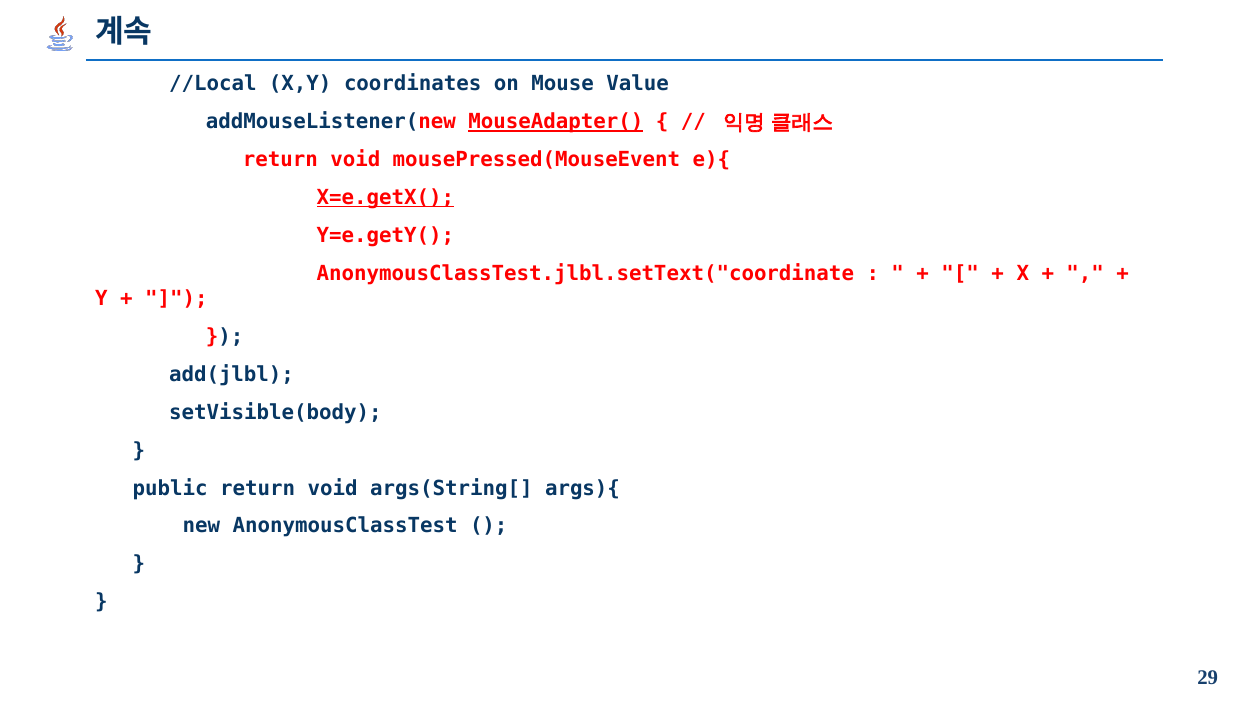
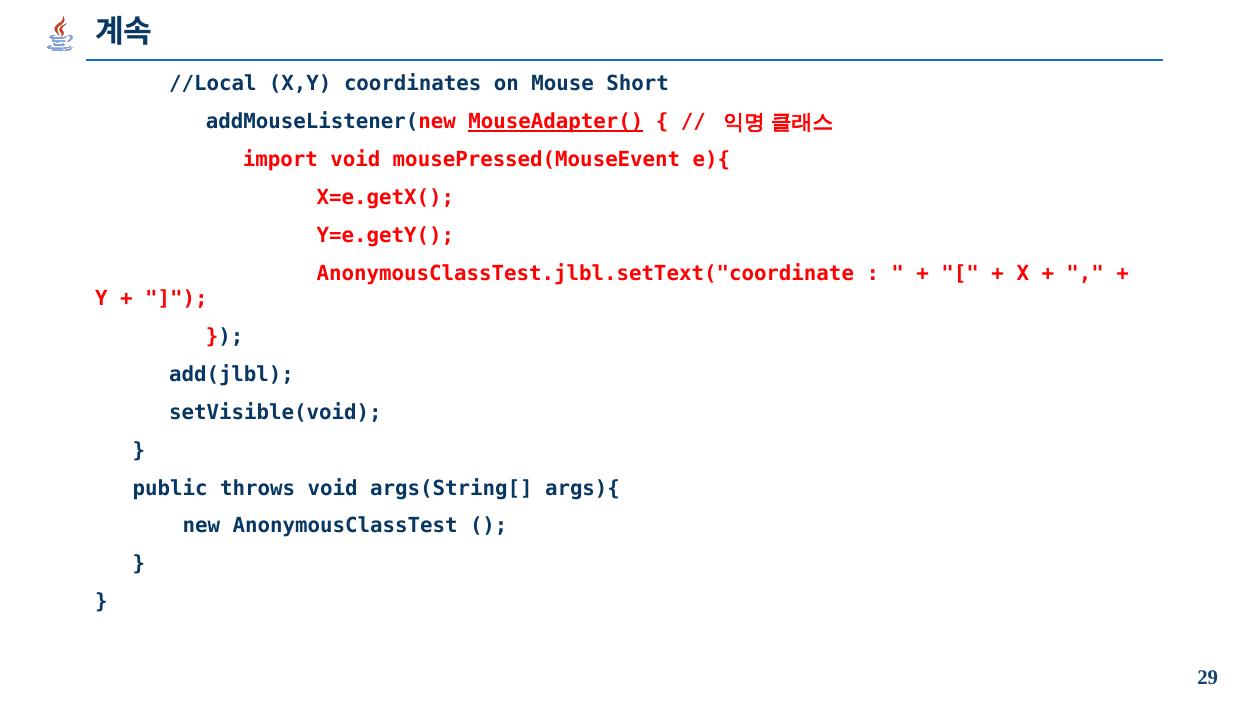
Value: Value -> Short
return at (280, 160): return -> import
X=e.getX( underline: present -> none
setVisible(body: setVisible(body -> setVisible(void
public return: return -> throws
